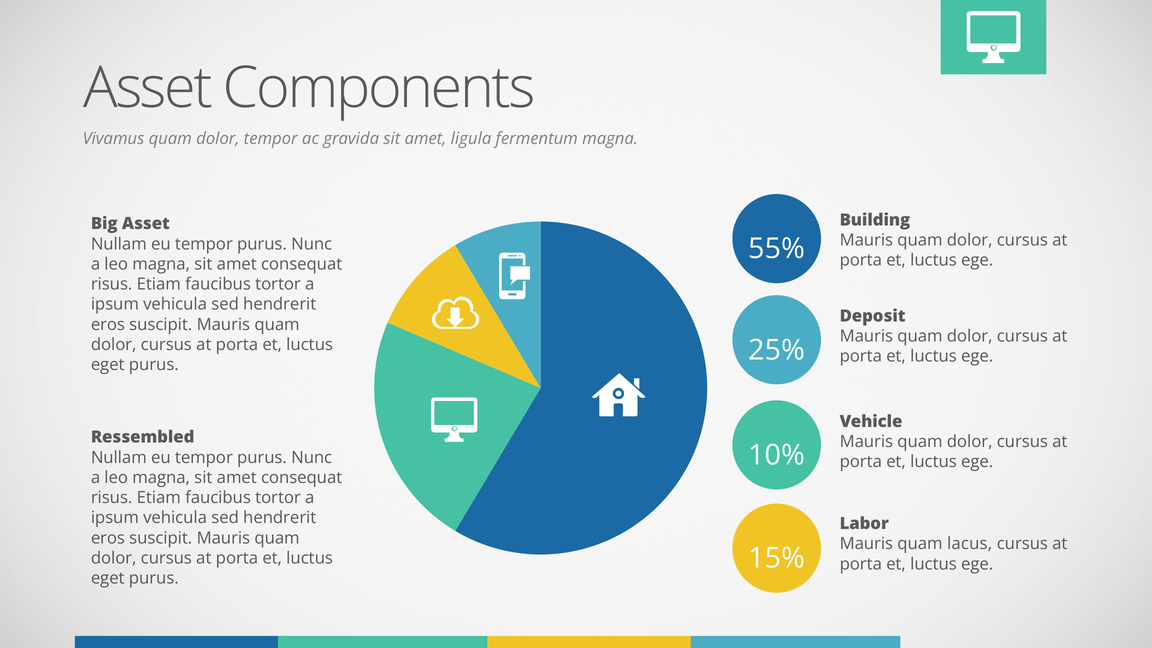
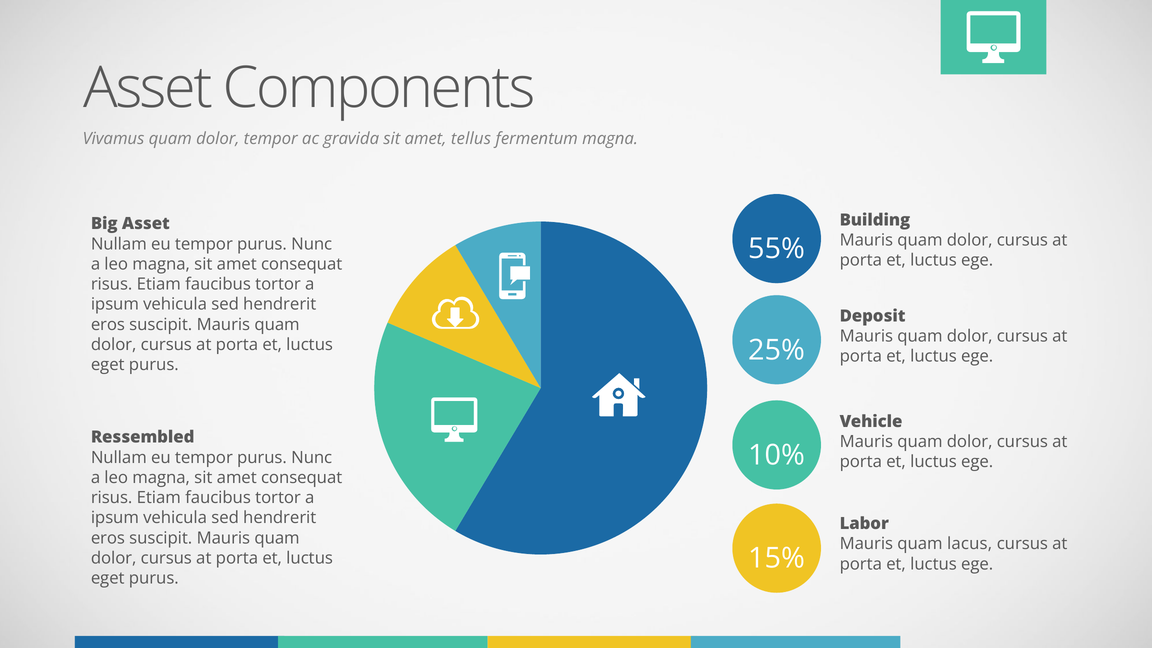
ligula: ligula -> tellus
